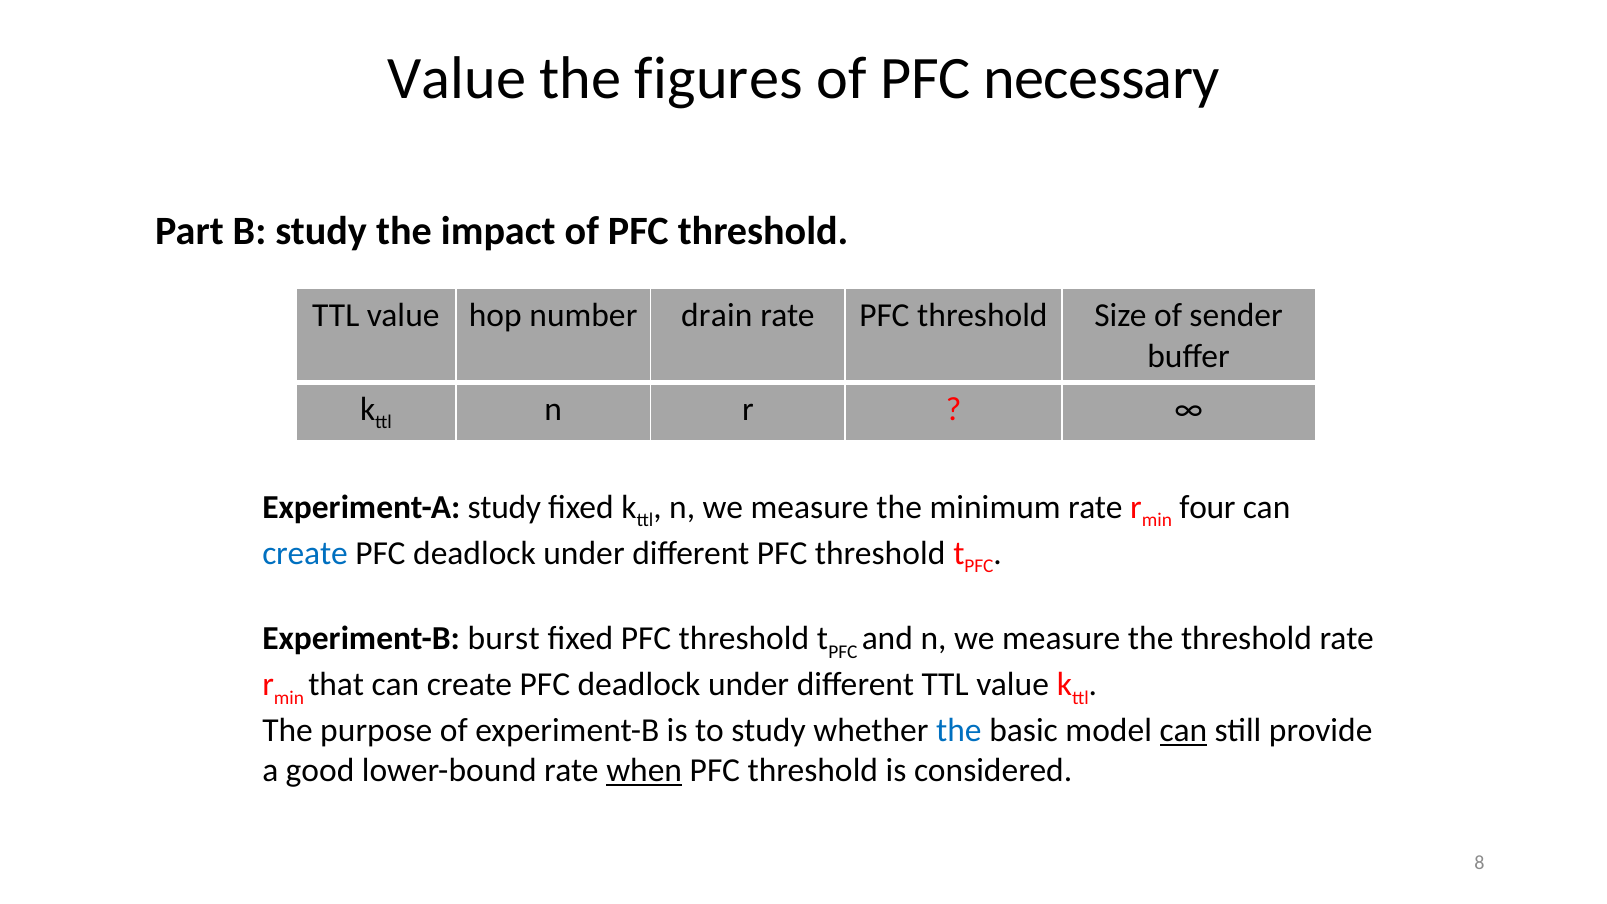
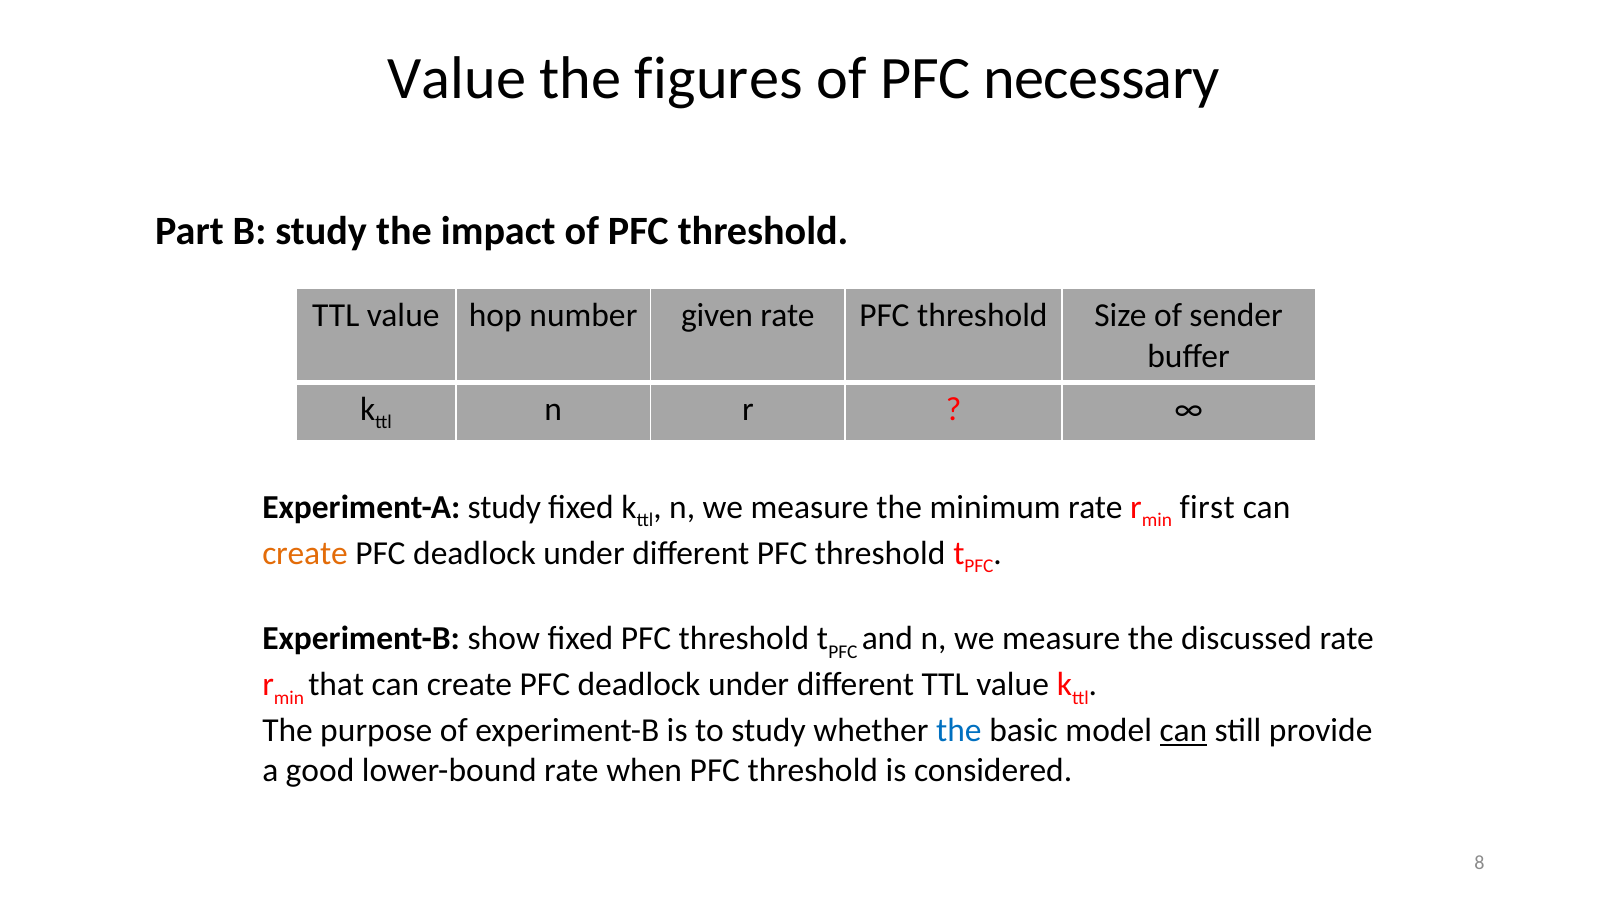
drain: drain -> given
four: four -> first
create at (305, 553) colour: blue -> orange
burst: burst -> show
the threshold: threshold -> discussed
when underline: present -> none
